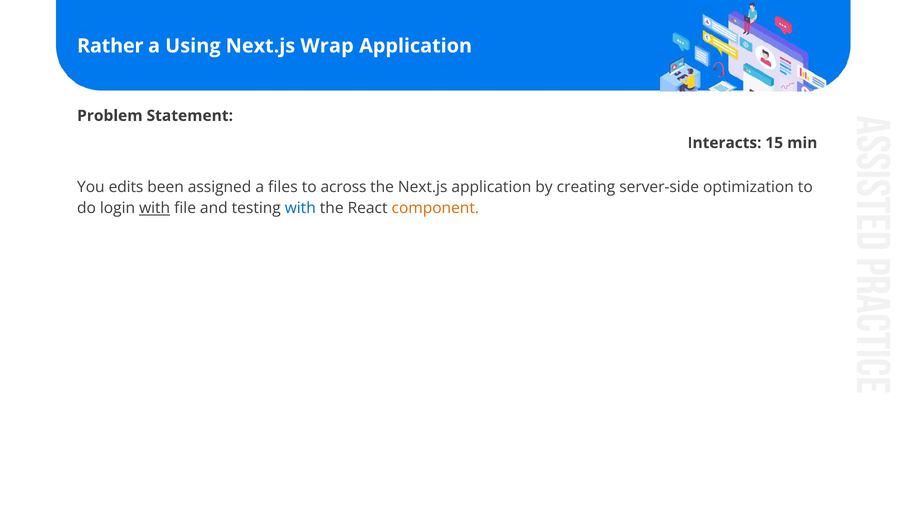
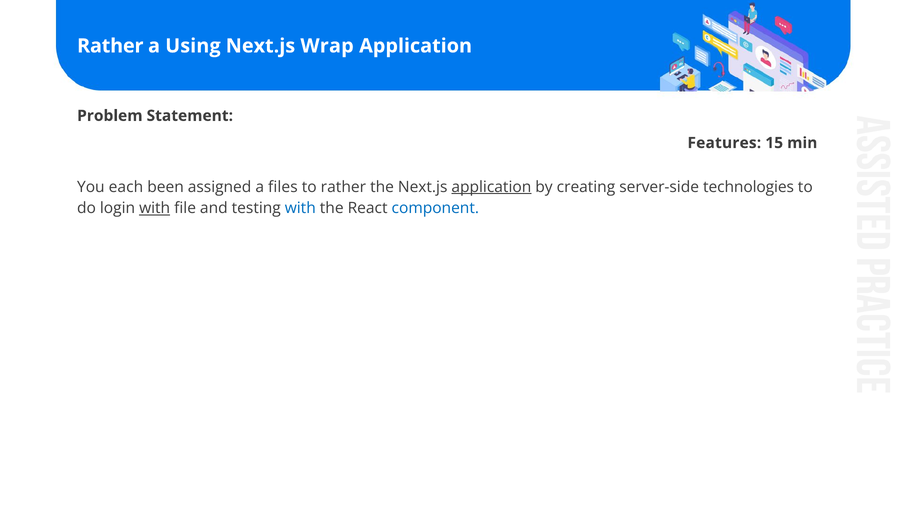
Interacts: Interacts -> Features
edits: edits -> each
to across: across -> rather
application at (491, 187) underline: none -> present
optimization: optimization -> technologies
component colour: orange -> blue
